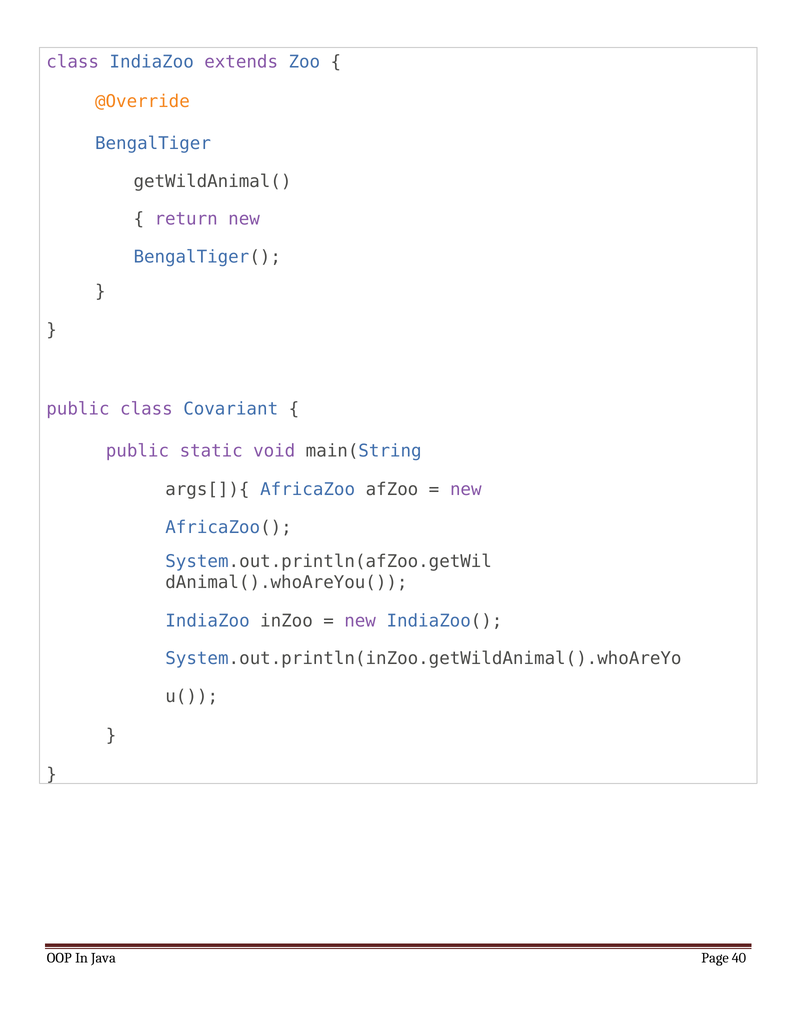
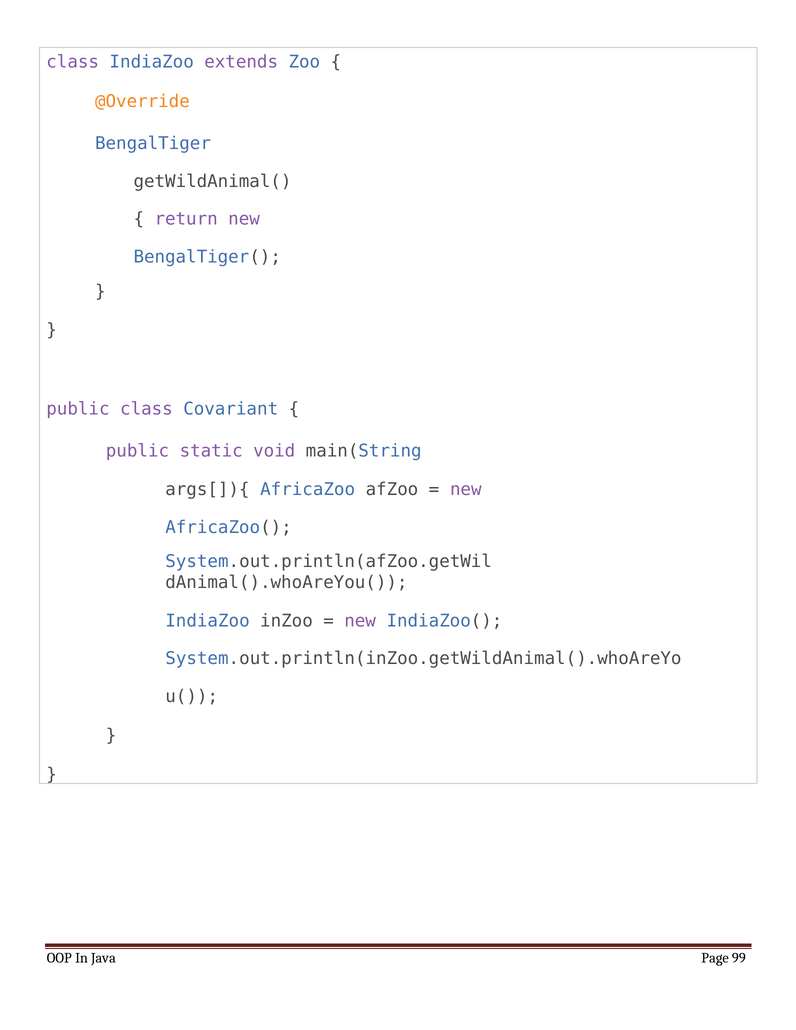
40: 40 -> 99
